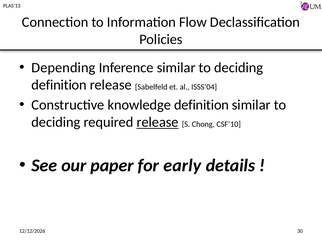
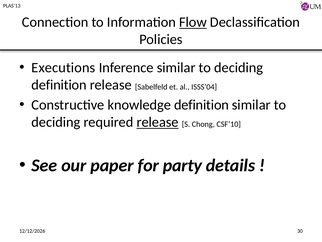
Flow underline: none -> present
Depending: Depending -> Executions
early: early -> party
